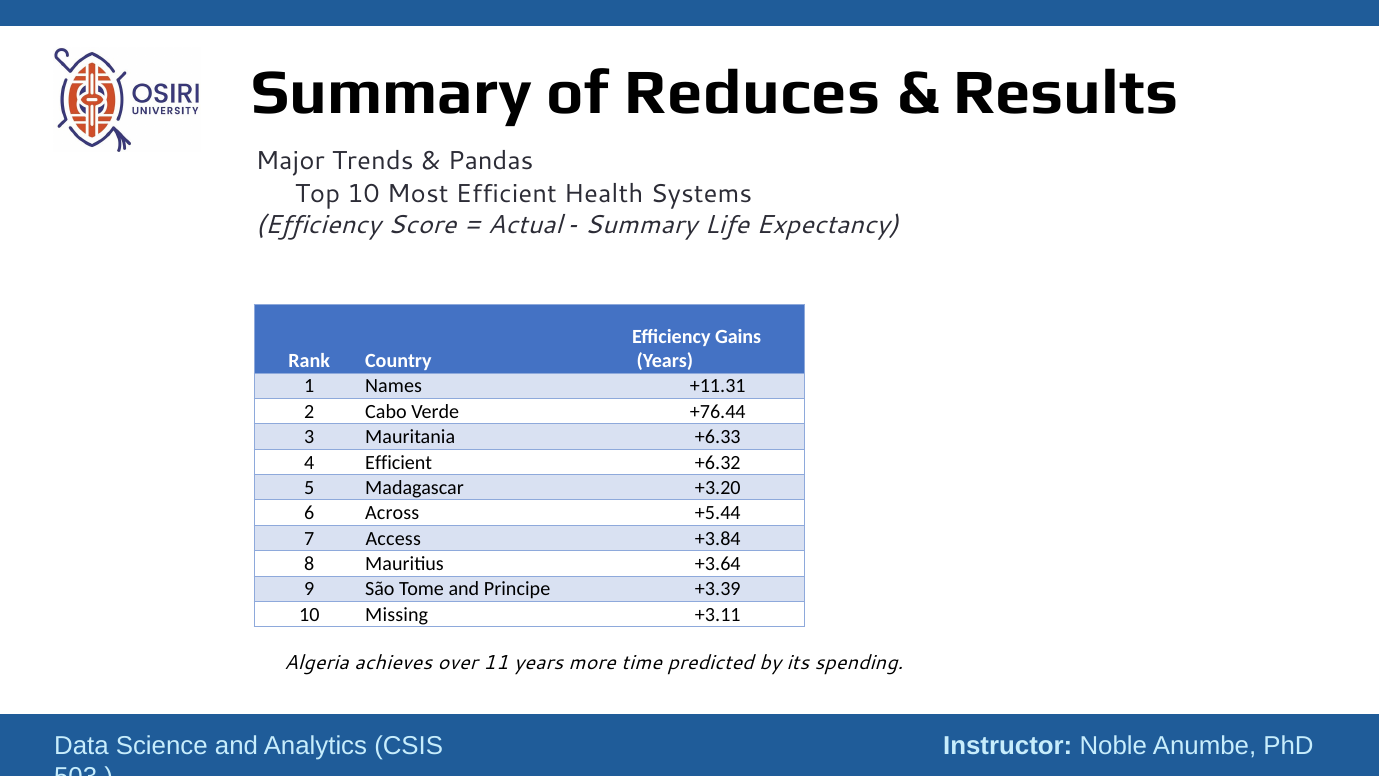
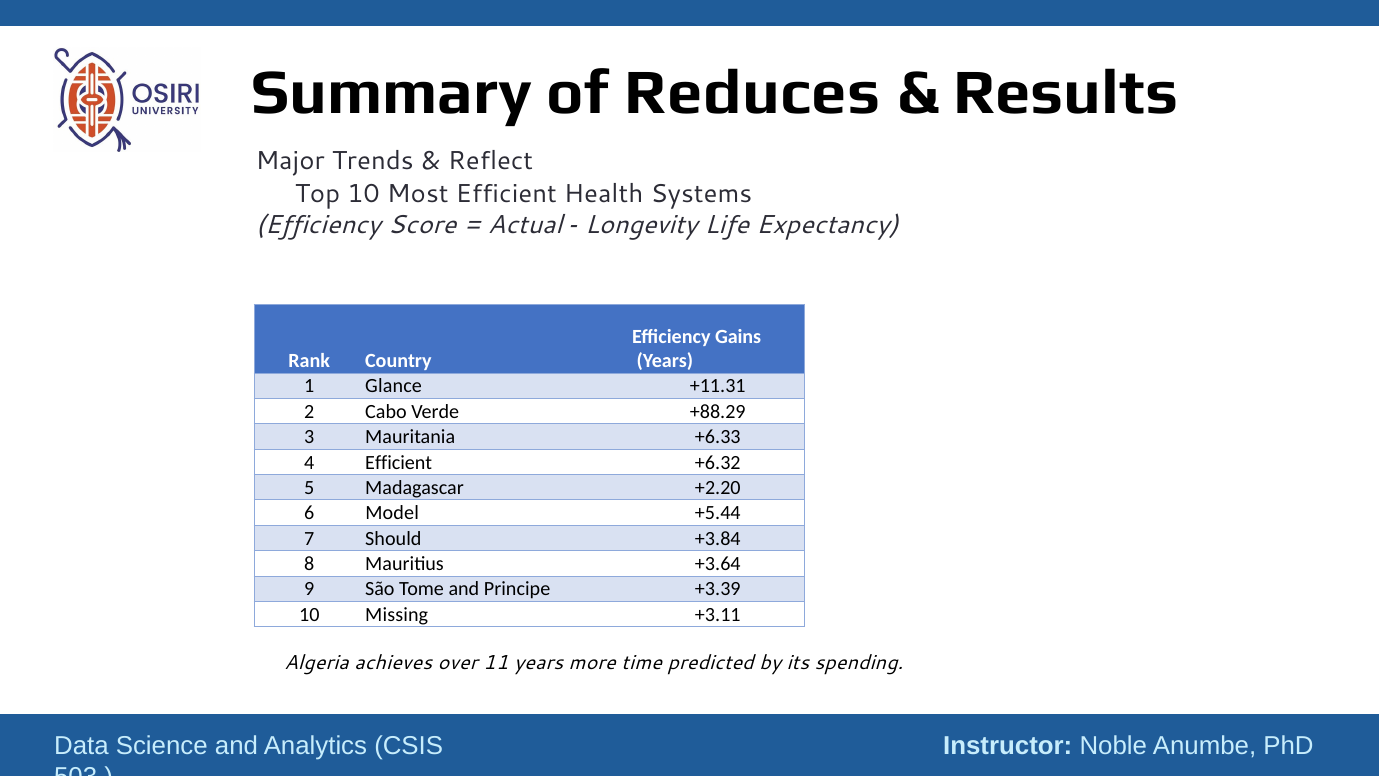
Pandas: Pandas -> Reflect
Actual Summary: Summary -> Longevity
Names: Names -> Glance
+76.44: +76.44 -> +88.29
+3.20: +3.20 -> +2.20
Across: Across -> Model
Access: Access -> Should
